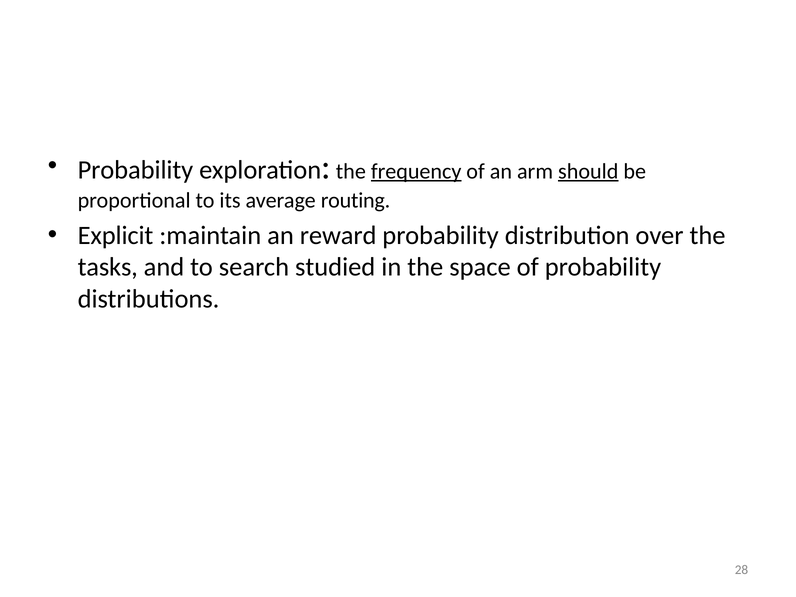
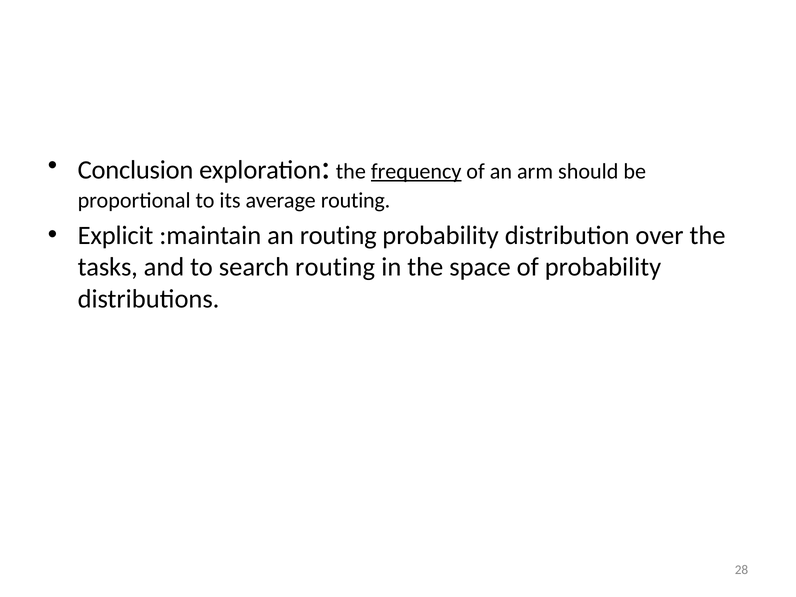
Probability at (135, 170): Probability -> Conclusion
should underline: present -> none
an reward: reward -> routing
search studied: studied -> routing
